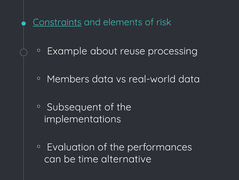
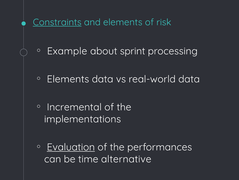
reuse: reuse -> sprint
Members at (68, 79): Members -> Elements
Subsequent: Subsequent -> Incremental
Evaluation underline: none -> present
